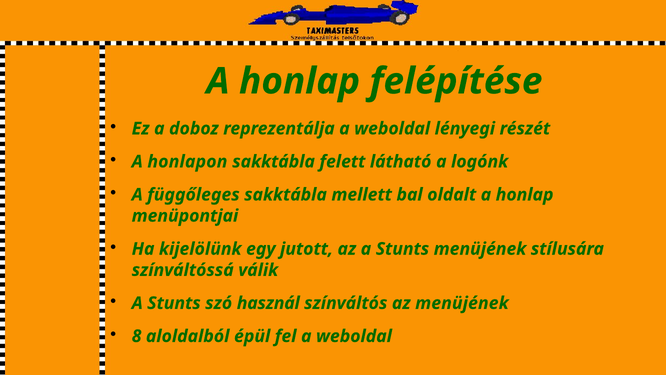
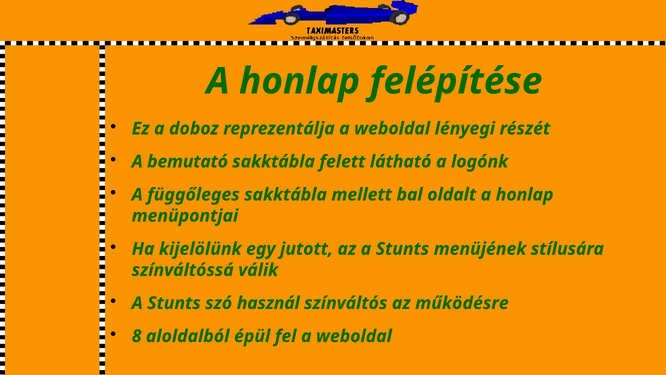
honlapon: honlapon -> bemutató
az menüjének: menüjének -> működésre
